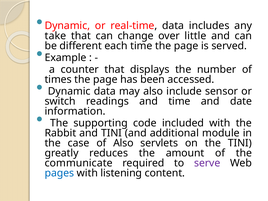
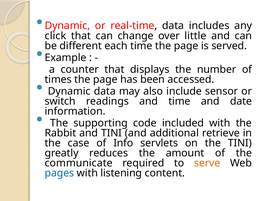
take: take -> click
module: module -> retrieve
of Also: Also -> Info
serve colour: purple -> orange
